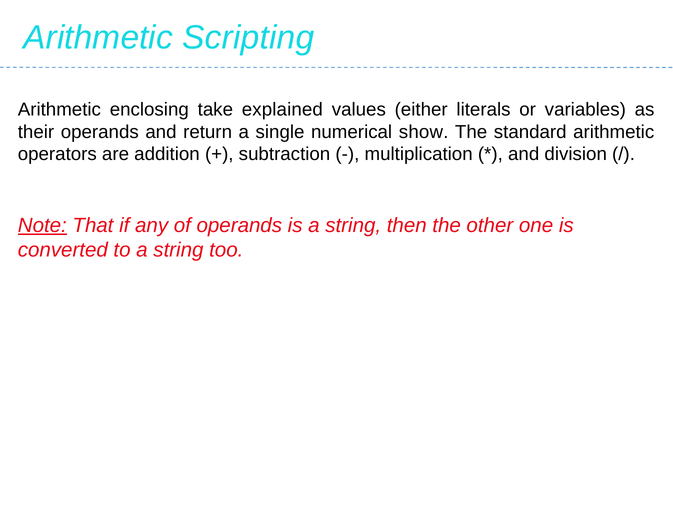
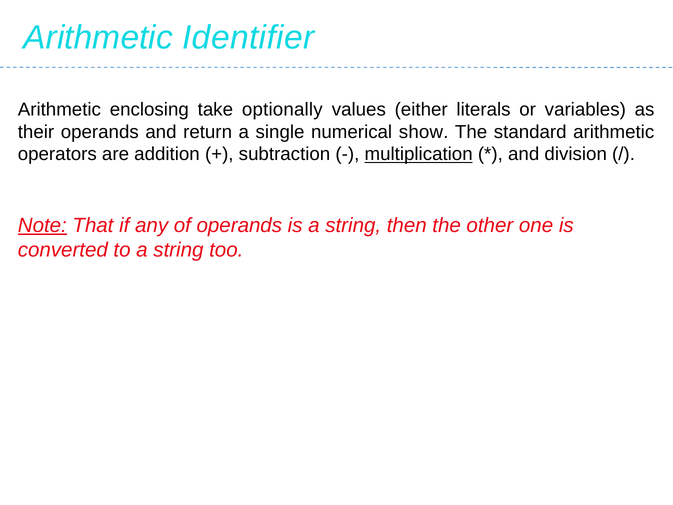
Scripting: Scripting -> Identifier
explained: explained -> optionally
multiplication underline: none -> present
